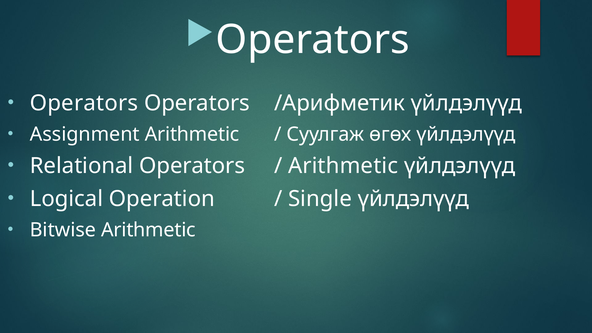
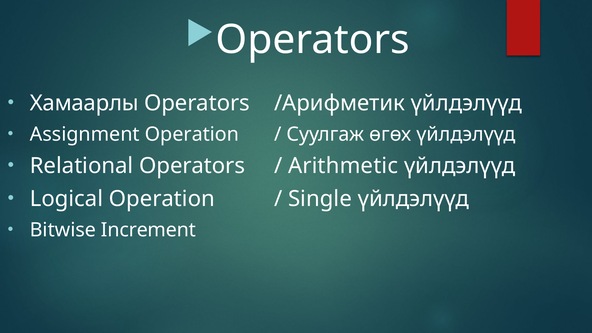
Operators at (84, 103): Operators -> Хамаарлы
Assignment Arithmetic: Arithmetic -> Operation
Bitwise Arithmetic: Arithmetic -> Increment
